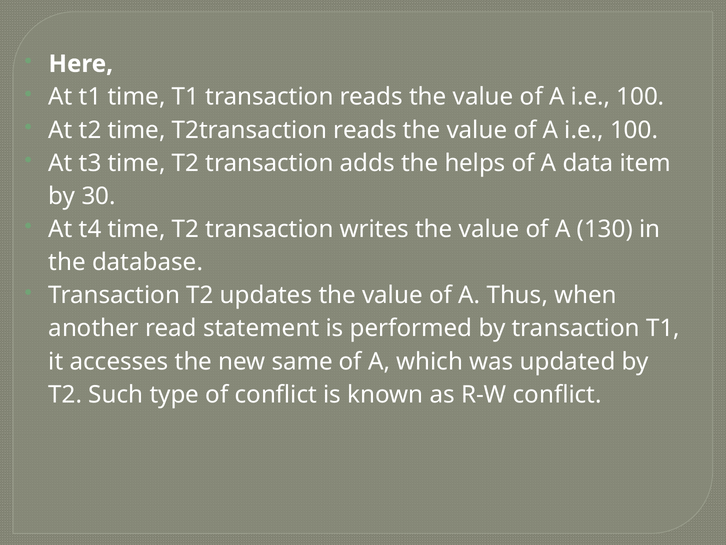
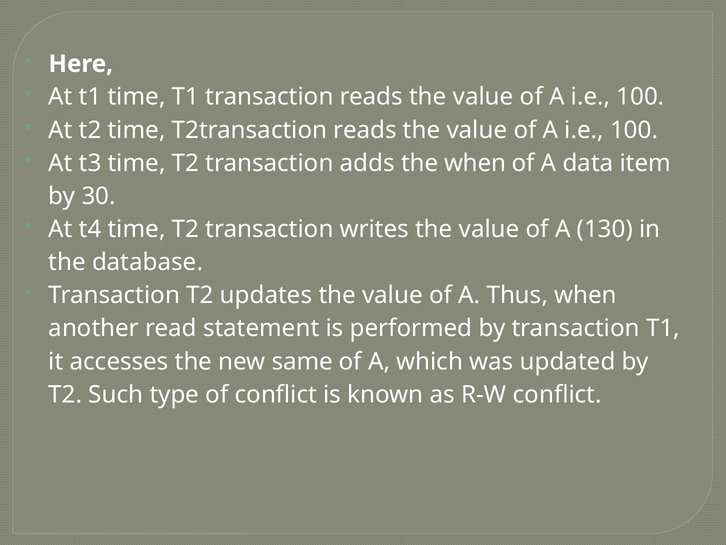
the helps: helps -> when
